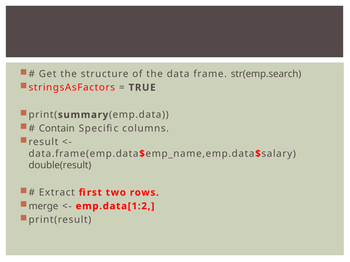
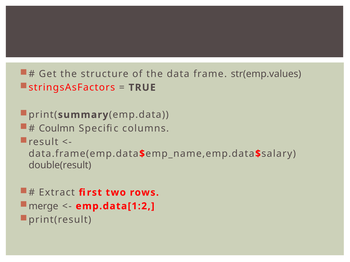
str(emp.search: str(emp.search -> str(emp.values
Contain: Contain -> Coulmn
